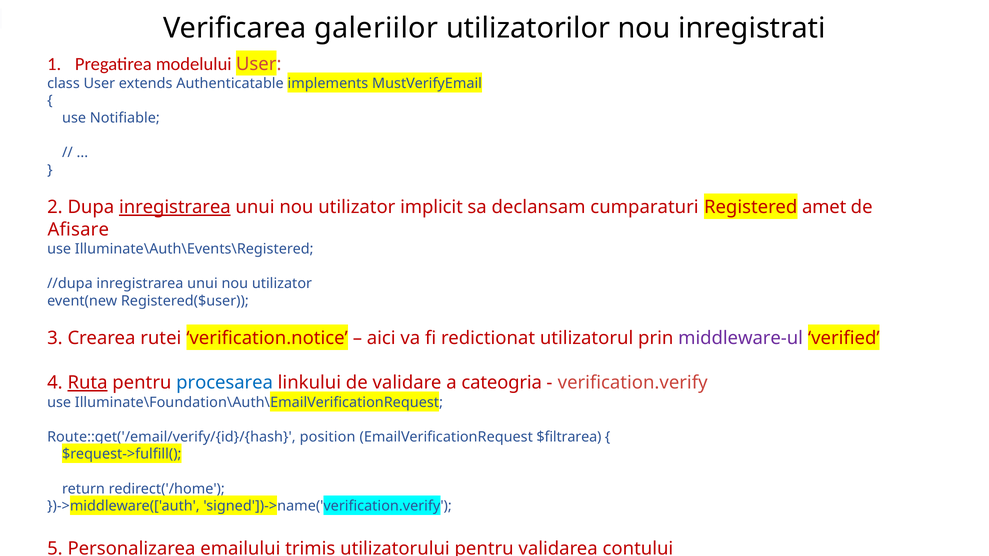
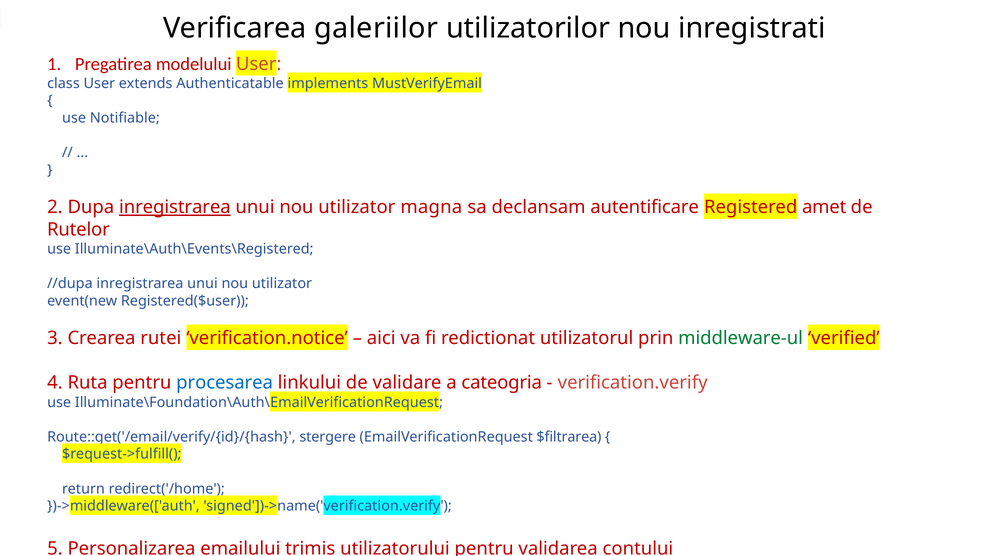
implicit: implicit -> magna
cumparaturi: cumparaturi -> autentificare
Afisare: Afisare -> Rutelor
middleware-ul colour: purple -> green
Ruta underline: present -> none
position: position -> stergere
